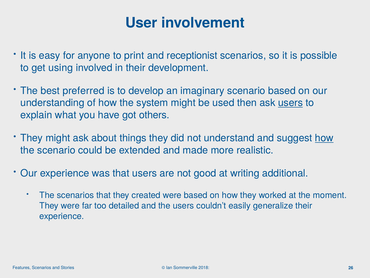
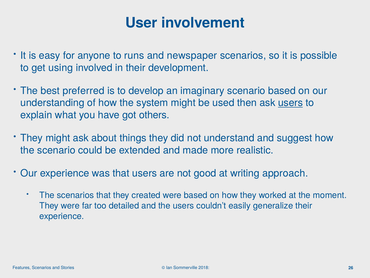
print: print -> runs
receptionist: receptionist -> newspaper
how at (324, 138) underline: present -> none
additional: additional -> approach
